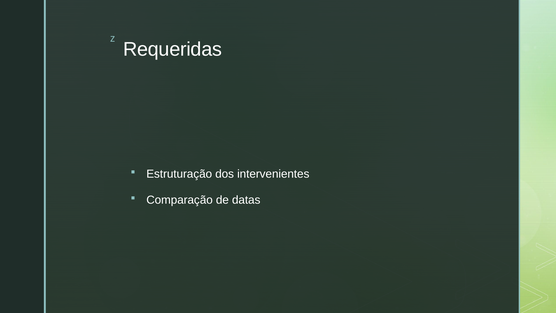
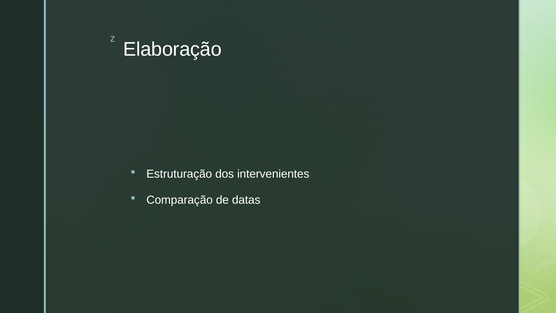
Requeridas: Requeridas -> Elaboração
